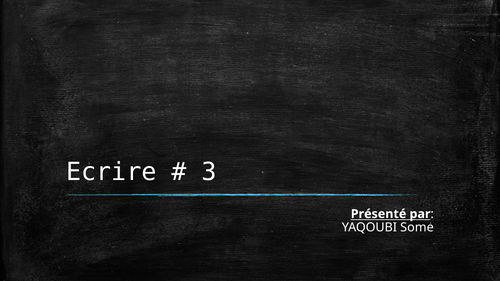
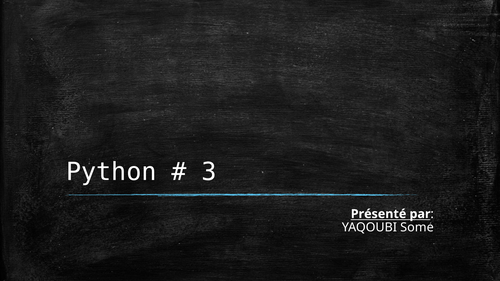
Ecrire: Ecrire -> Python
